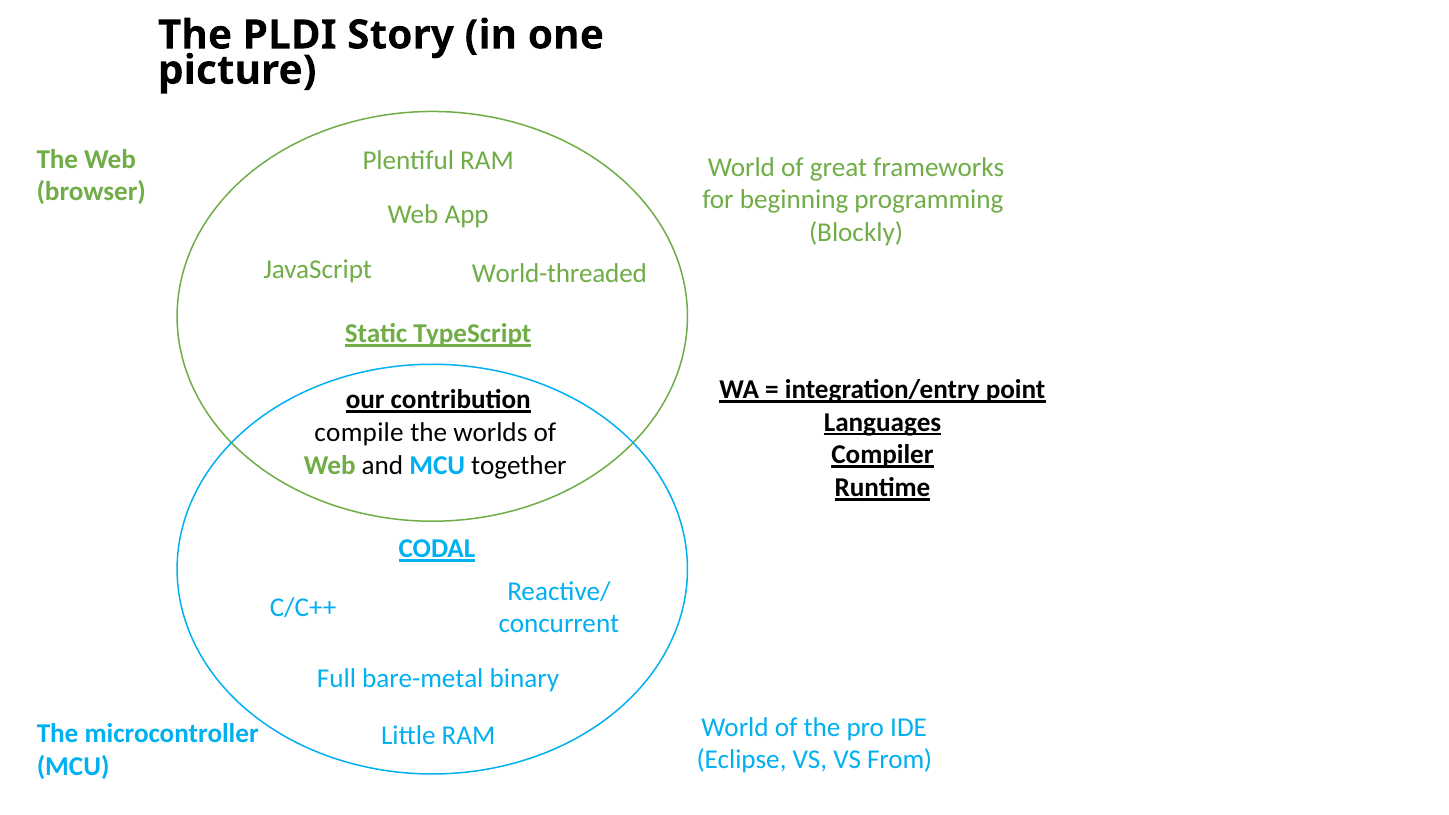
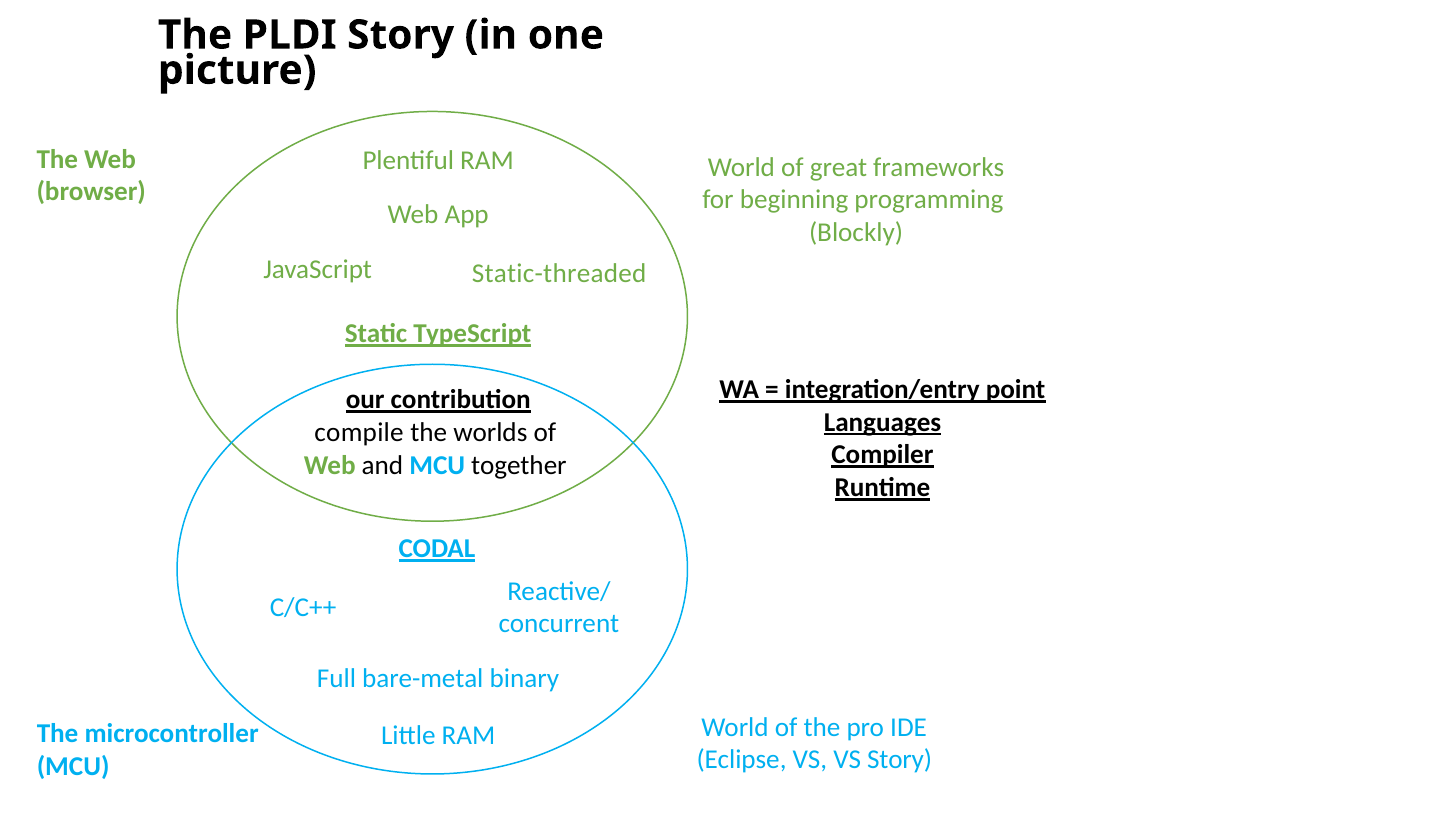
World-threaded: World-threaded -> Static-threaded
VS From: From -> Story
